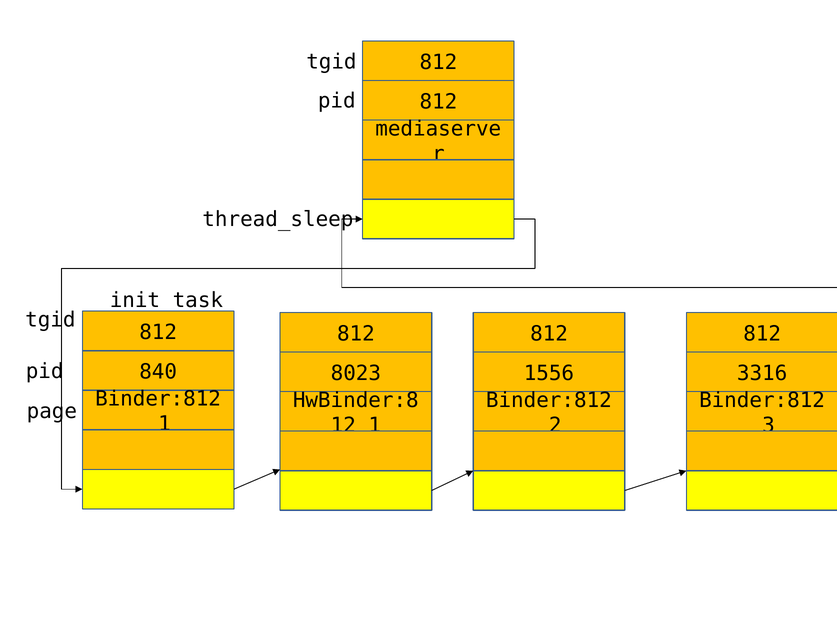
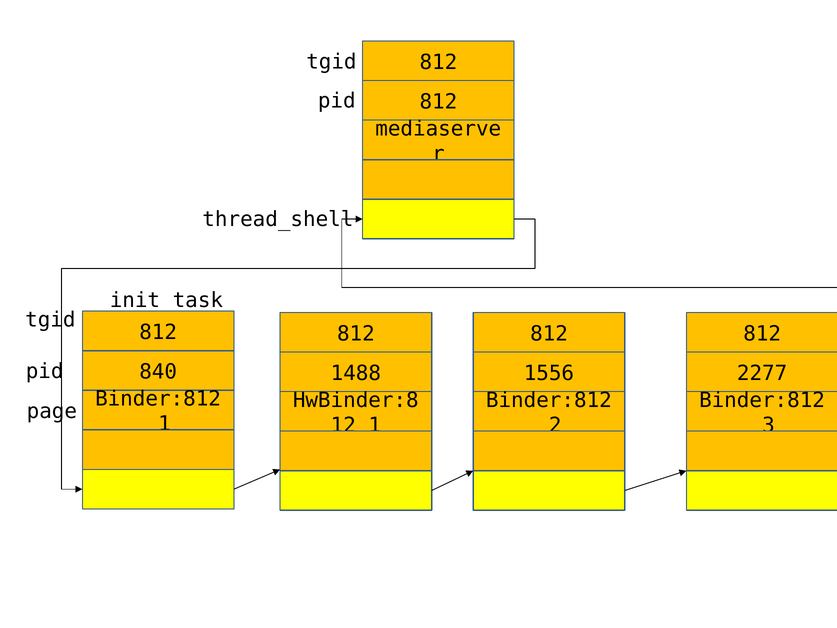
thread_sleep: thread_sleep -> thread_shell
8023: 8023 -> 1488
3316: 3316 -> 2277
